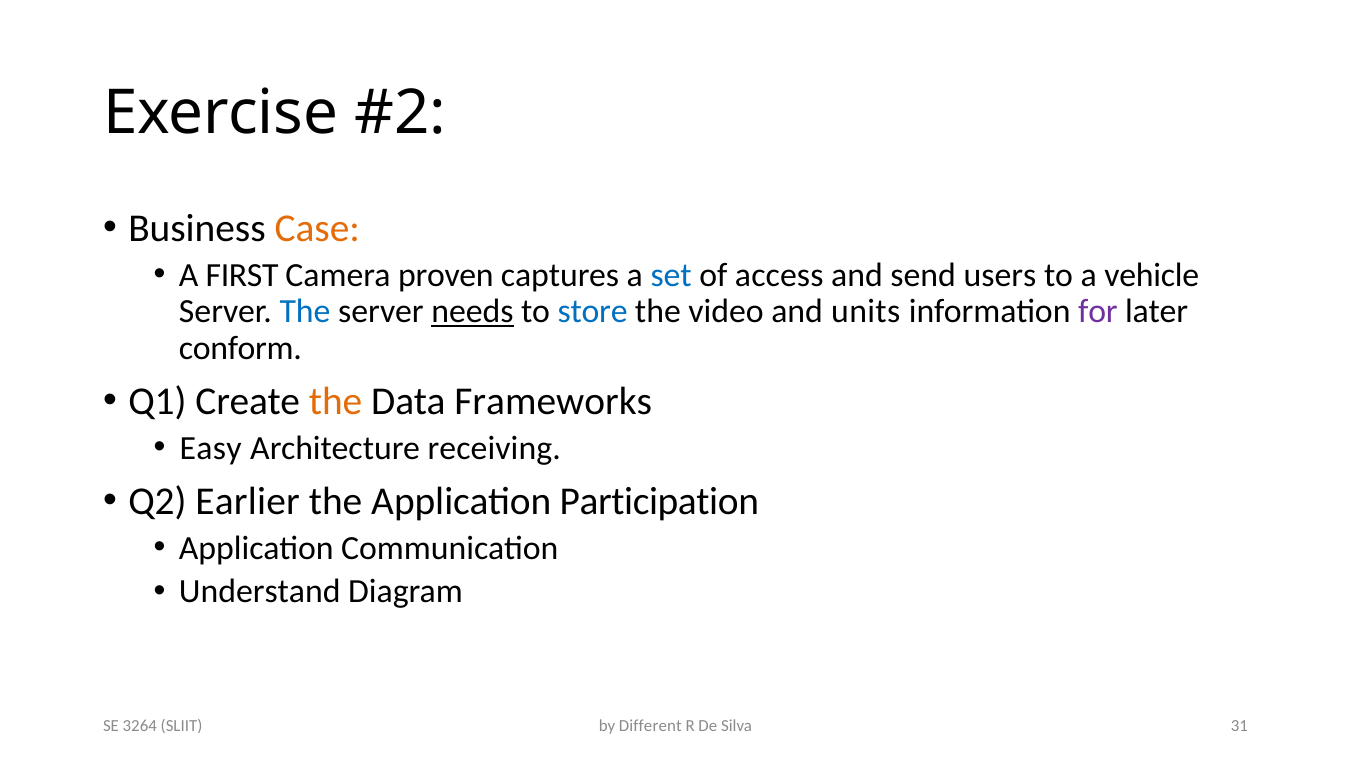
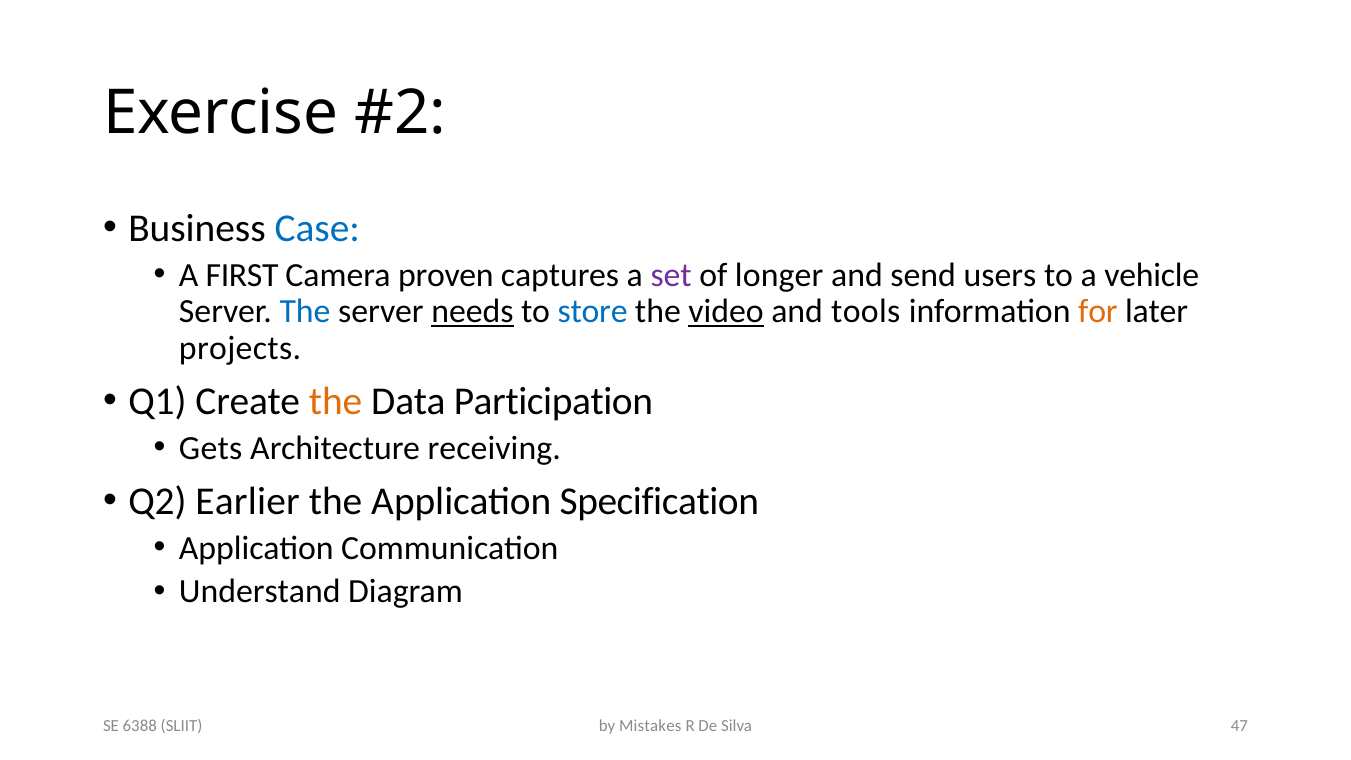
Case colour: orange -> blue
set colour: blue -> purple
access: access -> longer
video underline: none -> present
units: units -> tools
for colour: purple -> orange
conform: conform -> projects
Frameworks: Frameworks -> Participation
Easy: Easy -> Gets
Participation: Participation -> Specification
Different: Different -> Mistakes
31: 31 -> 47
3264: 3264 -> 6388
